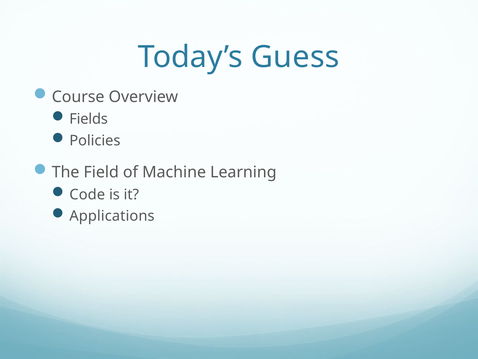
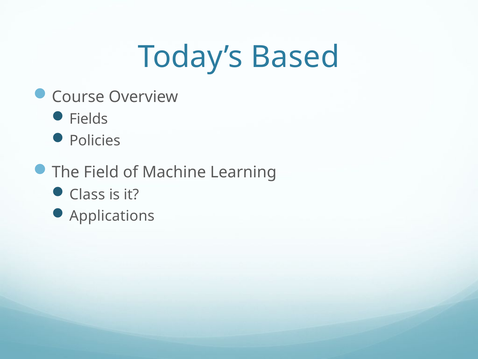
Guess: Guess -> Based
Code: Code -> Class
